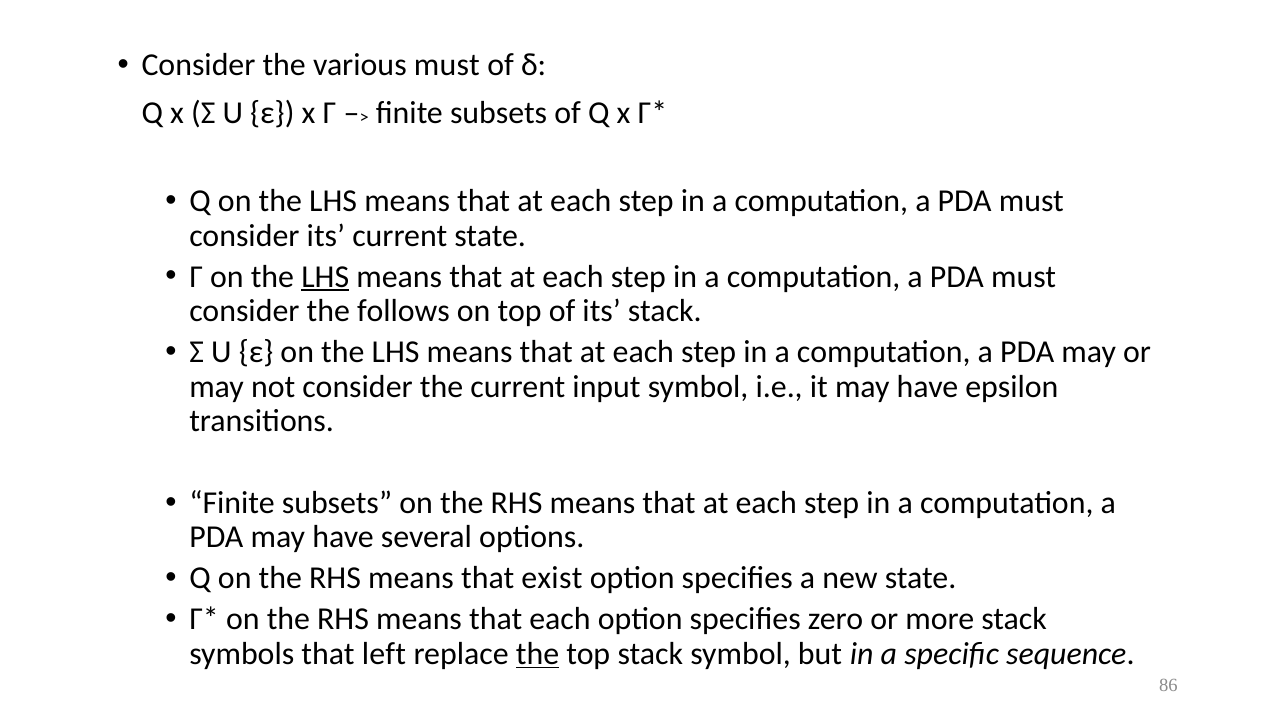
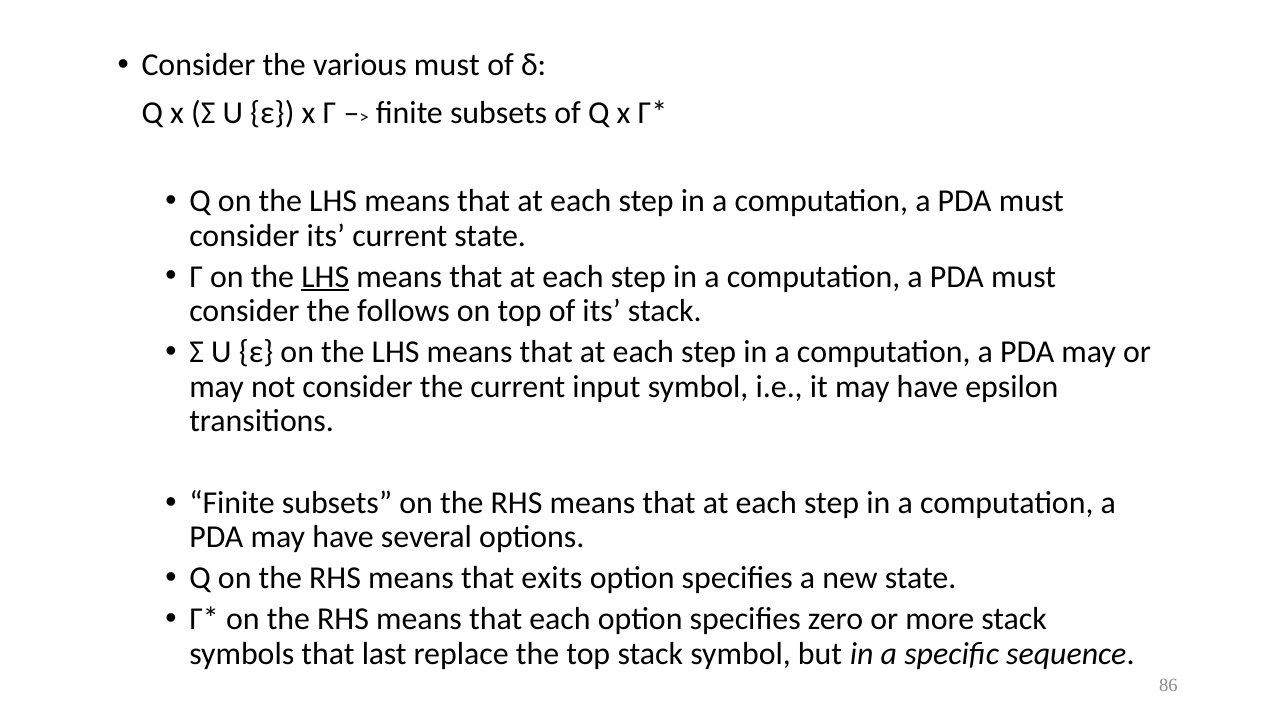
exist: exist -> exits
left: left -> last
the at (538, 654) underline: present -> none
